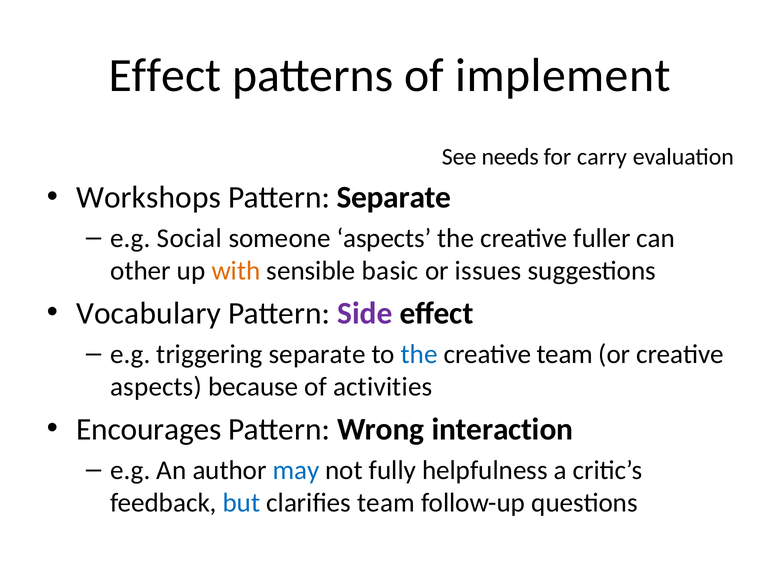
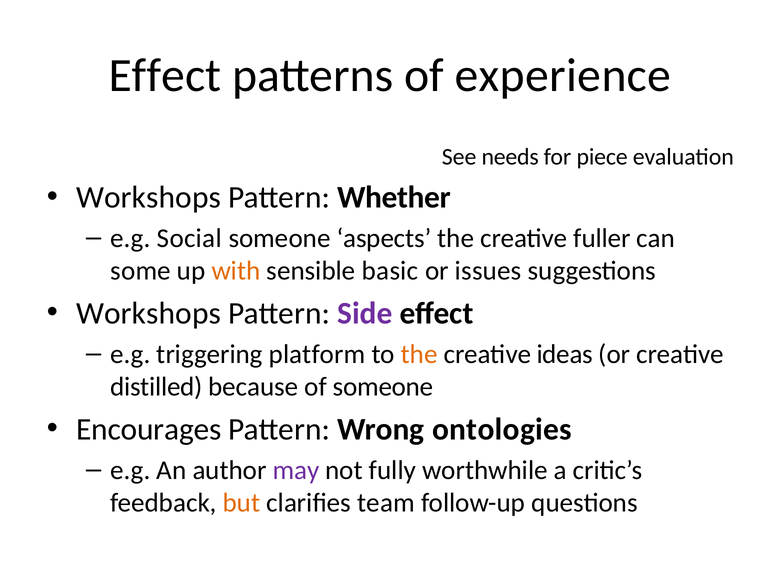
implement: implement -> experience
carry: carry -> piece
Pattern Separate: Separate -> Whether
other: other -> some
Vocabulary at (149, 313): Vocabulary -> Workshops
triggering separate: separate -> platform
the at (419, 354) colour: blue -> orange
creative team: team -> ideas
aspects at (156, 387): aspects -> distilled
of activities: activities -> someone
interaction: interaction -> ontologies
may colour: blue -> purple
helpfulness: helpfulness -> worthwhile
but colour: blue -> orange
